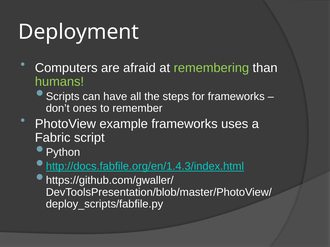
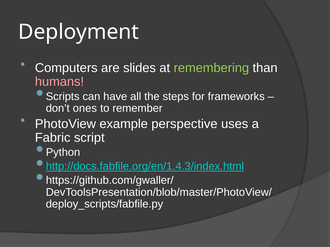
afraid: afraid -> slides
humans colour: light green -> pink
example frameworks: frameworks -> perspective
